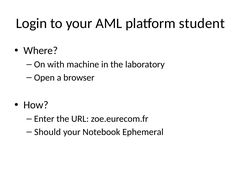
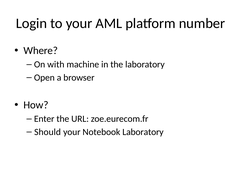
student: student -> number
Notebook Ephemeral: Ephemeral -> Laboratory
